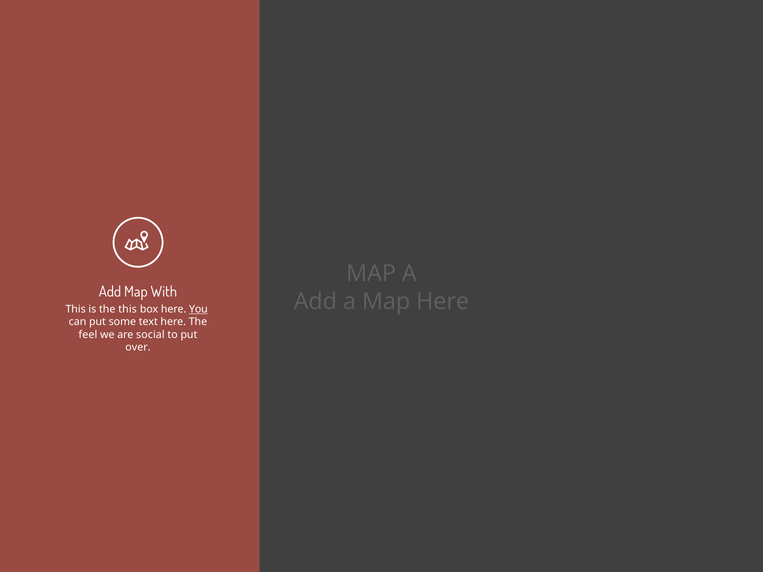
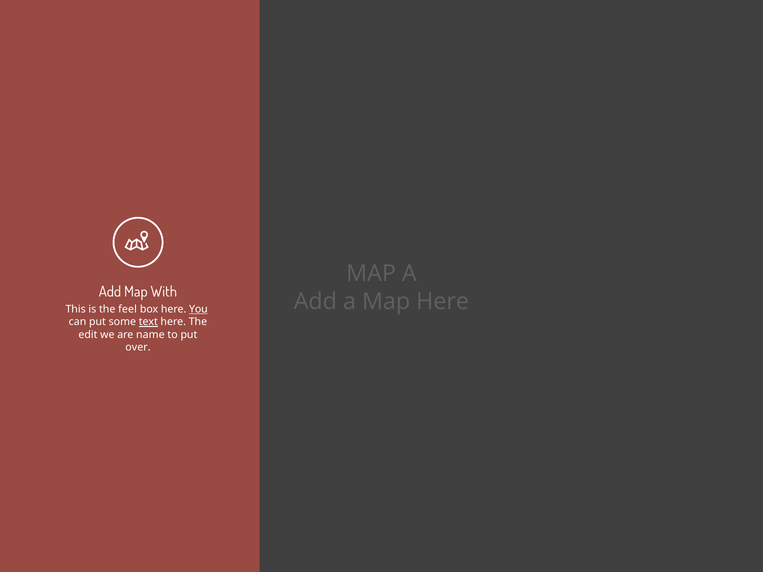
the this: this -> feel
text underline: none -> present
feel: feel -> edit
social: social -> name
